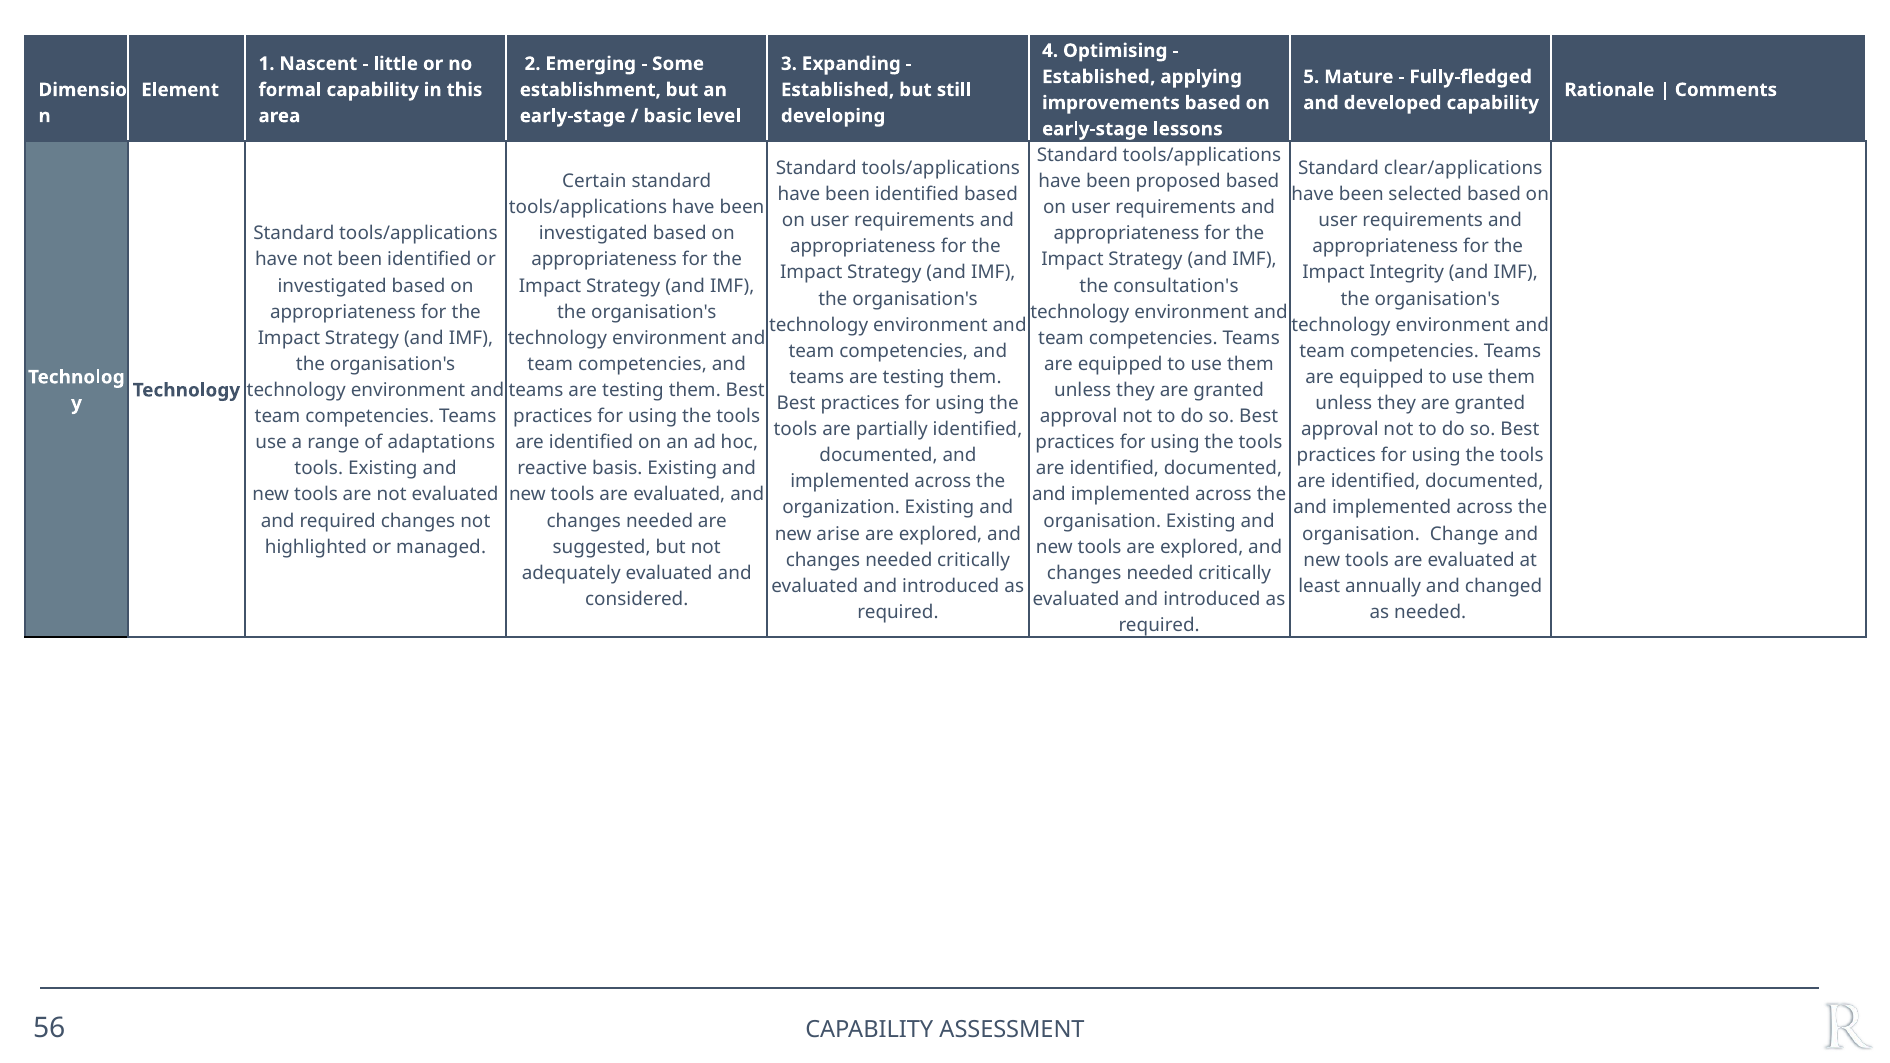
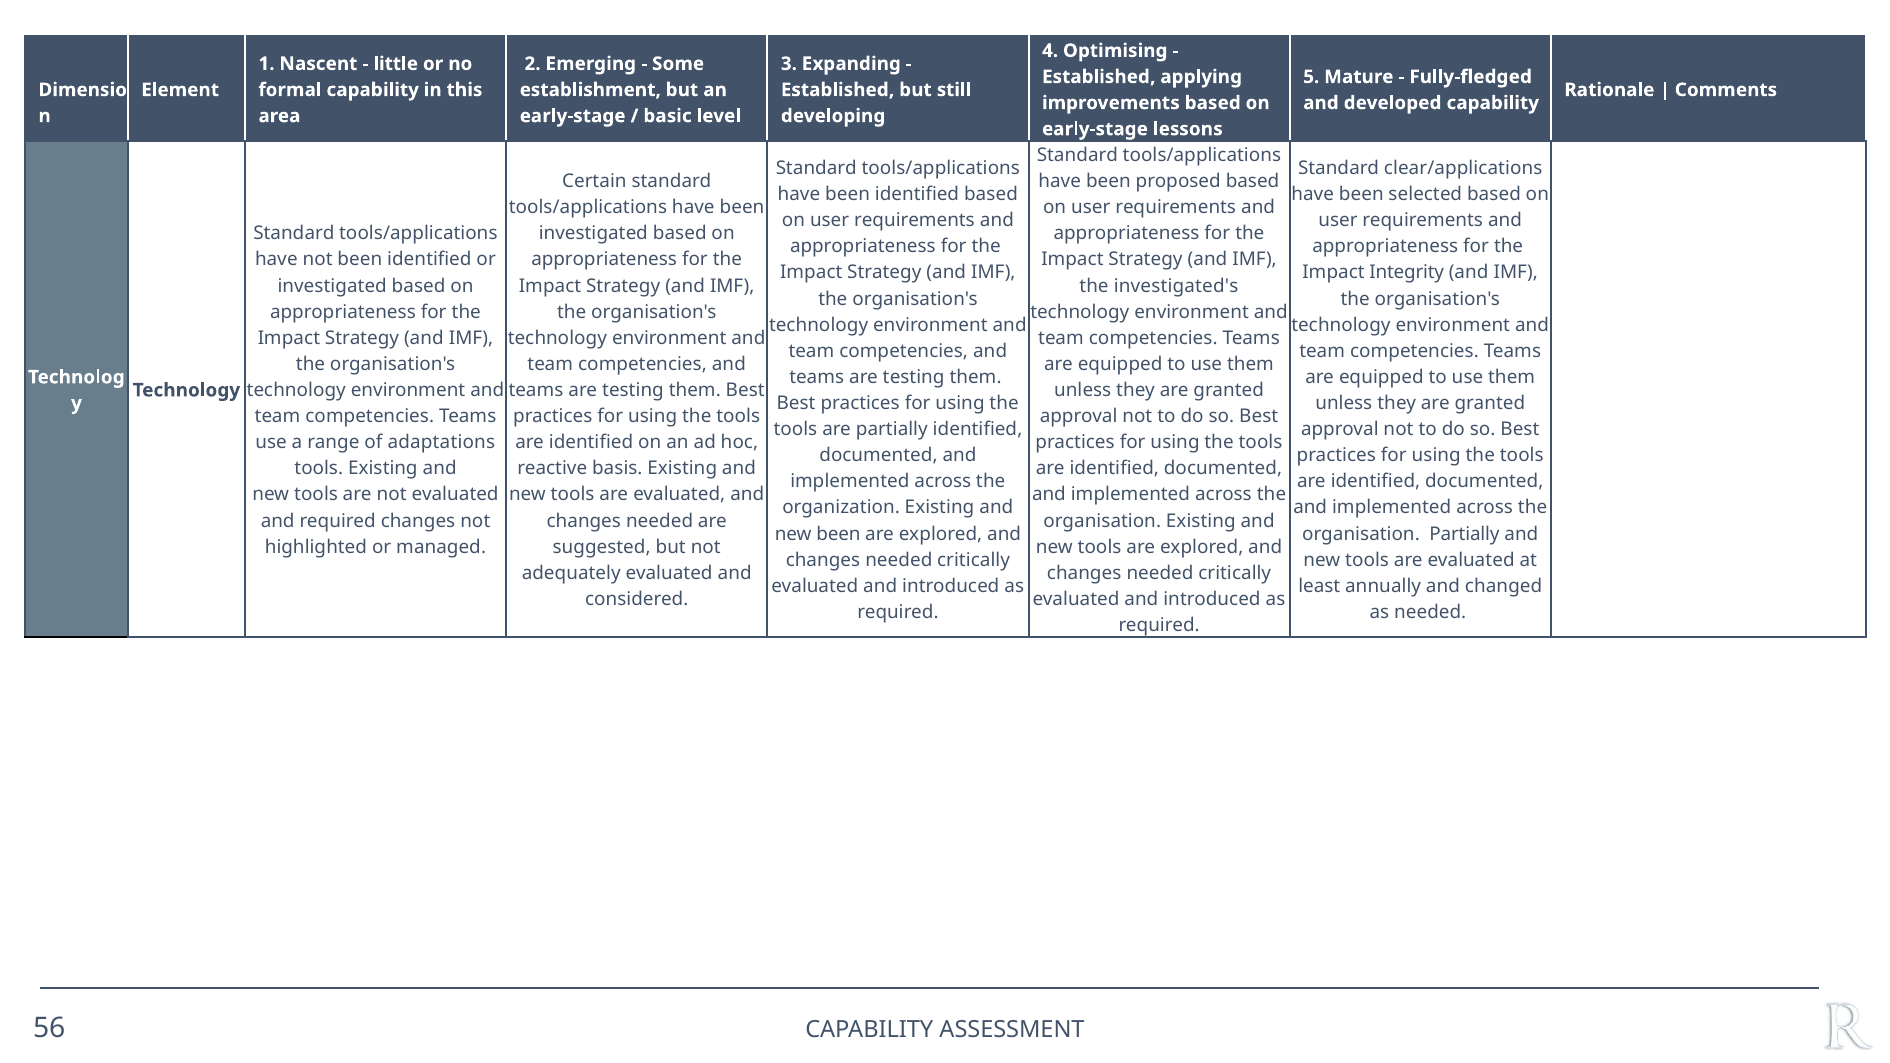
consultation's: consultation's -> investigated's
new arise: arise -> been
organisation Change: Change -> Partially
